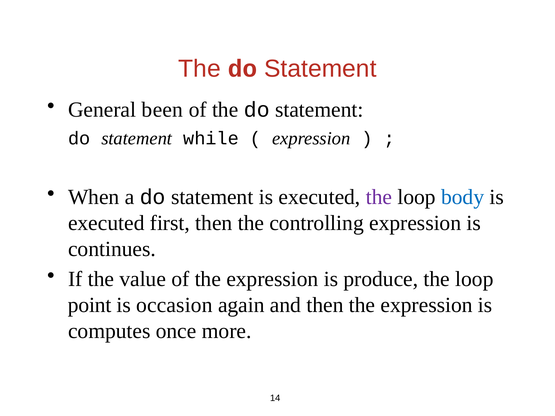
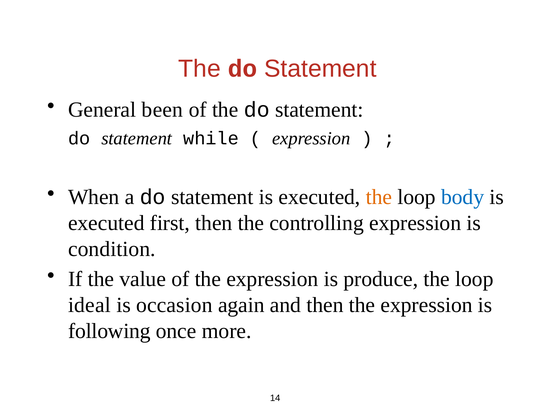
the at (379, 197) colour: purple -> orange
continues: continues -> condition
point: point -> ideal
computes: computes -> following
